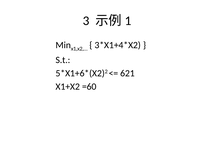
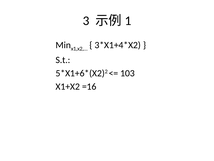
621: 621 -> 103
=60: =60 -> =16
